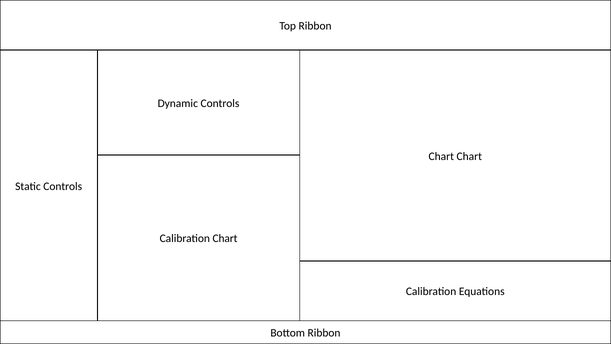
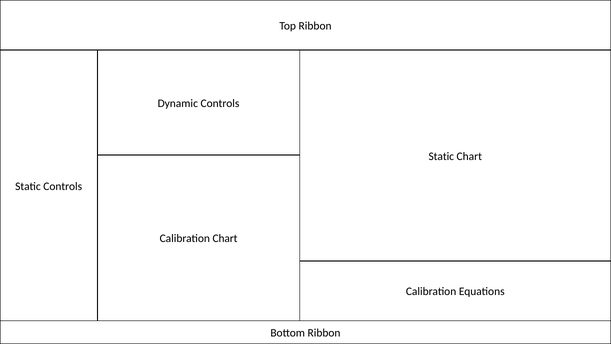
Chart at (441, 156): Chart -> Static
